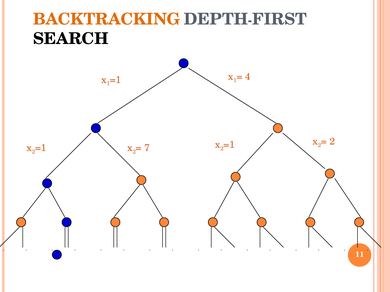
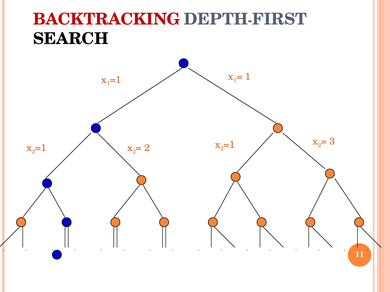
BACKTRACKING colour: orange -> red
4 at (248, 77): 4 -> 1
7 at (147, 148): 7 -> 2
2 at (332, 142): 2 -> 3
